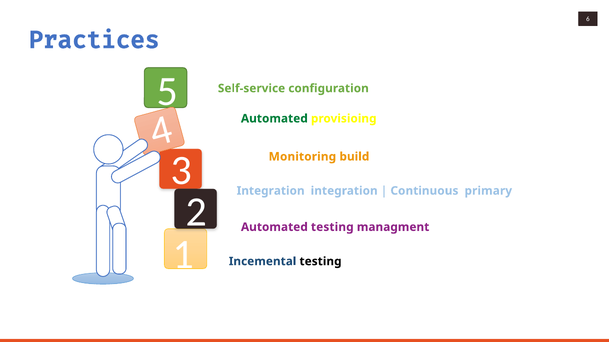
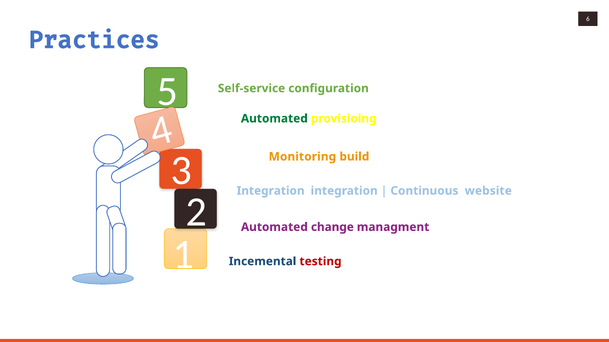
primary: primary -> website
Automated testing: testing -> change
testing at (321, 262) colour: black -> red
